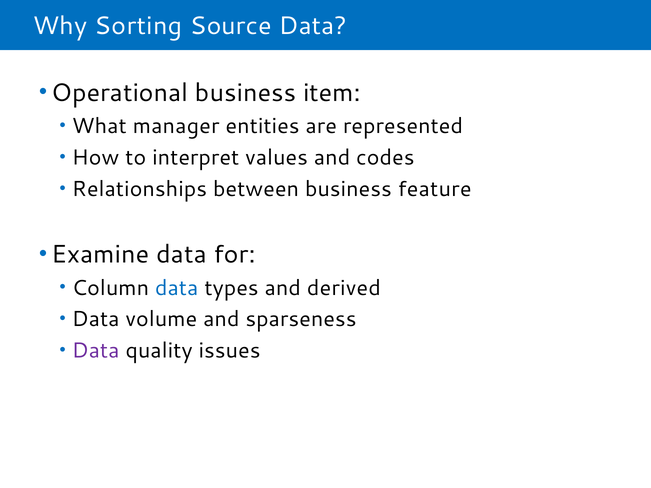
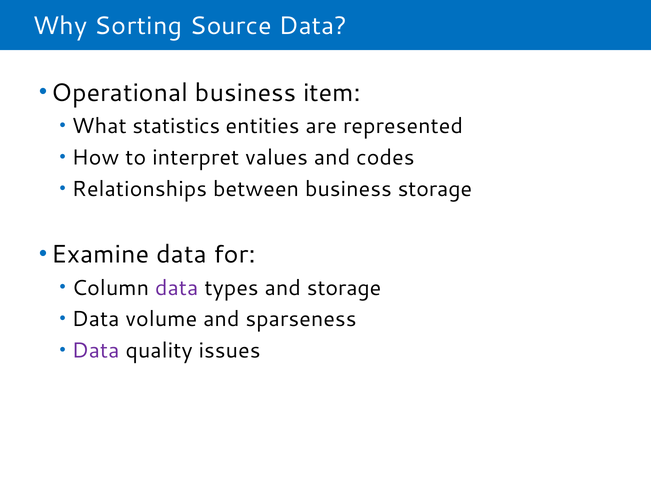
manager: manager -> statistics
business feature: feature -> storage
data at (177, 288) colour: blue -> purple
and derived: derived -> storage
